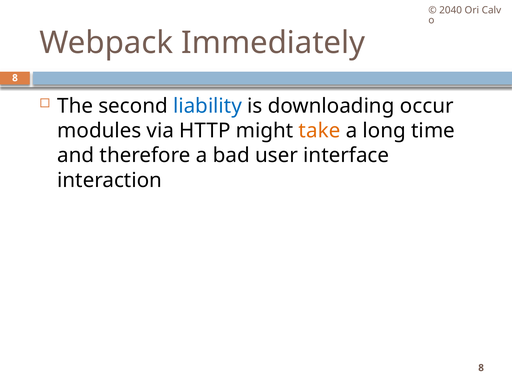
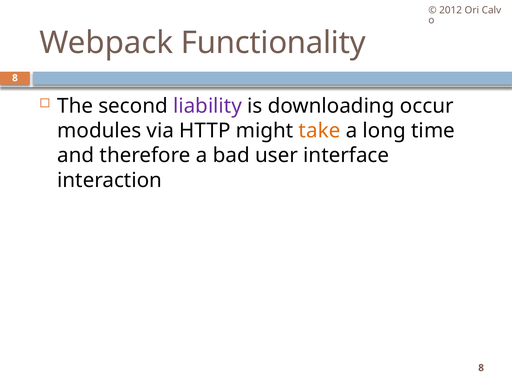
2040: 2040 -> 2012
Immediately: Immediately -> Functionality
liability colour: blue -> purple
